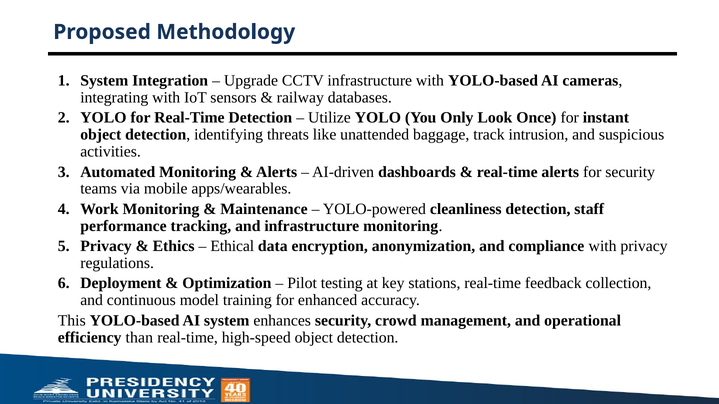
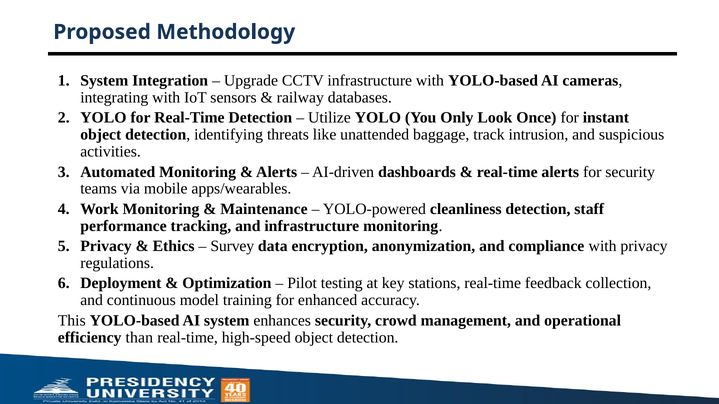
Ethical: Ethical -> Survey
